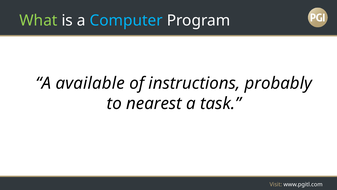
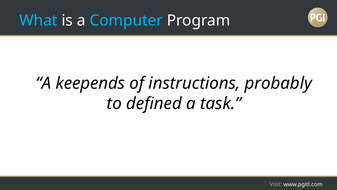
What colour: light green -> light blue
available: available -> keepends
nearest: nearest -> defined
